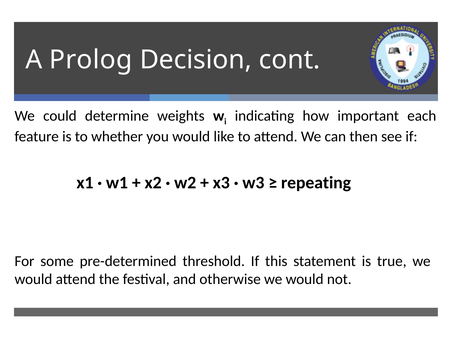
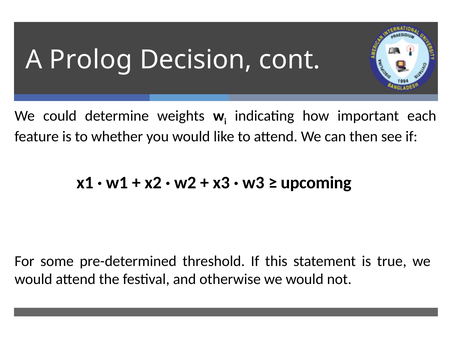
repeating: repeating -> upcoming
